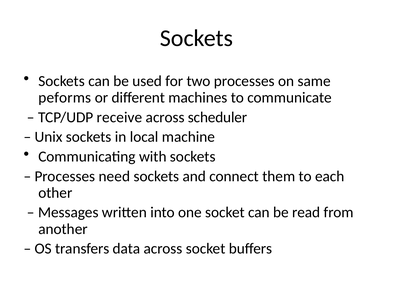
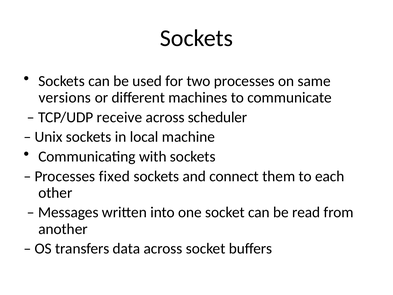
peforms: peforms -> versions
need: need -> fixed
